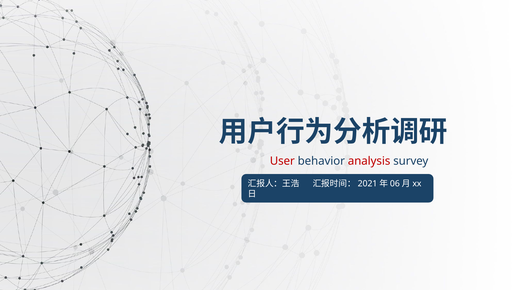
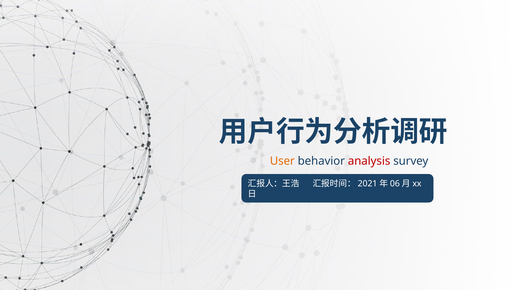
User colour: red -> orange
